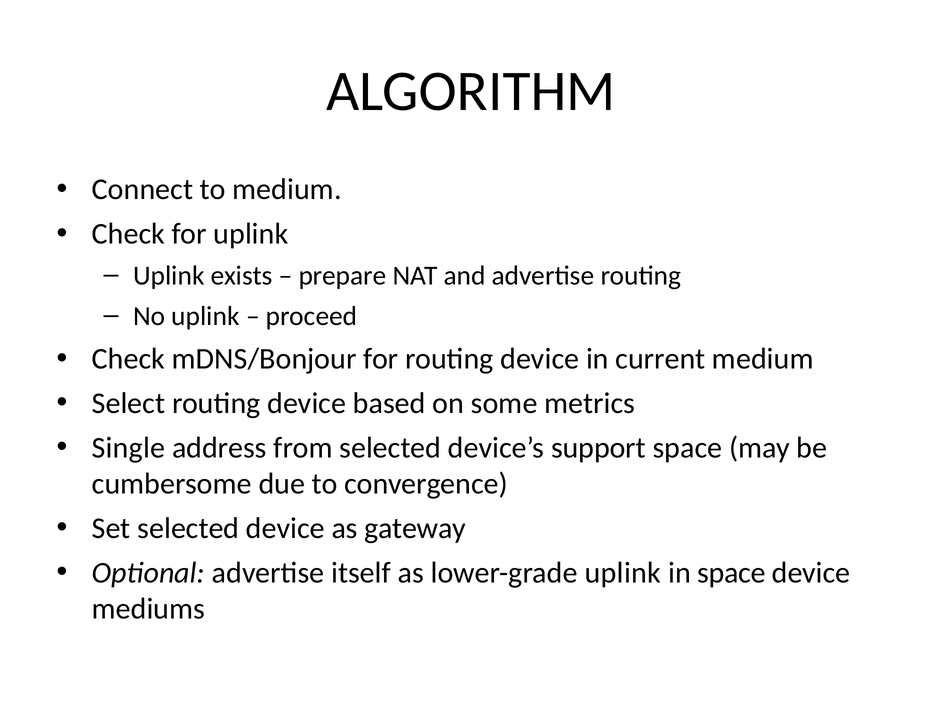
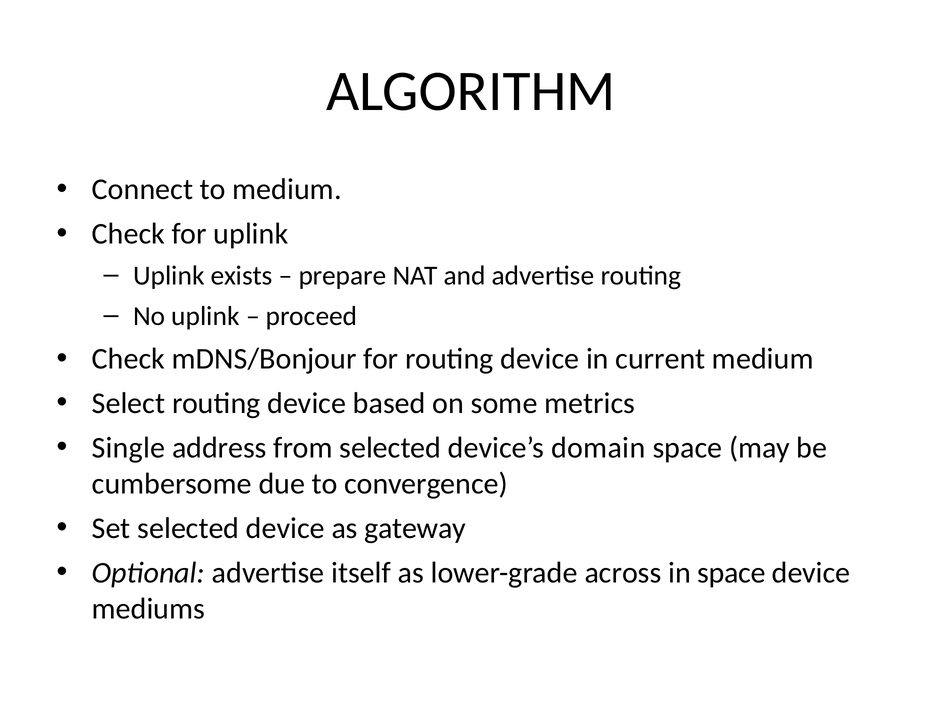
support: support -> domain
lower-grade uplink: uplink -> across
